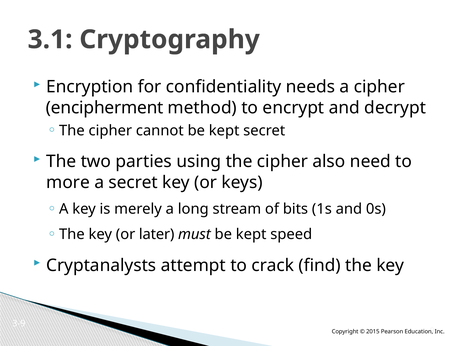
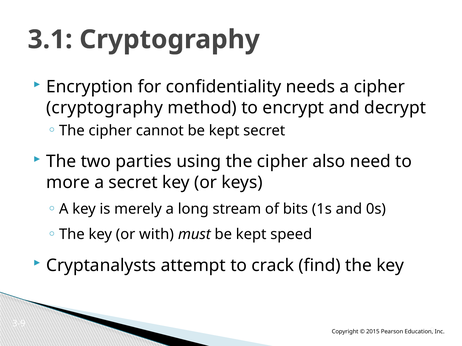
encipherment at (105, 108): encipherment -> cryptography
later: later -> with
